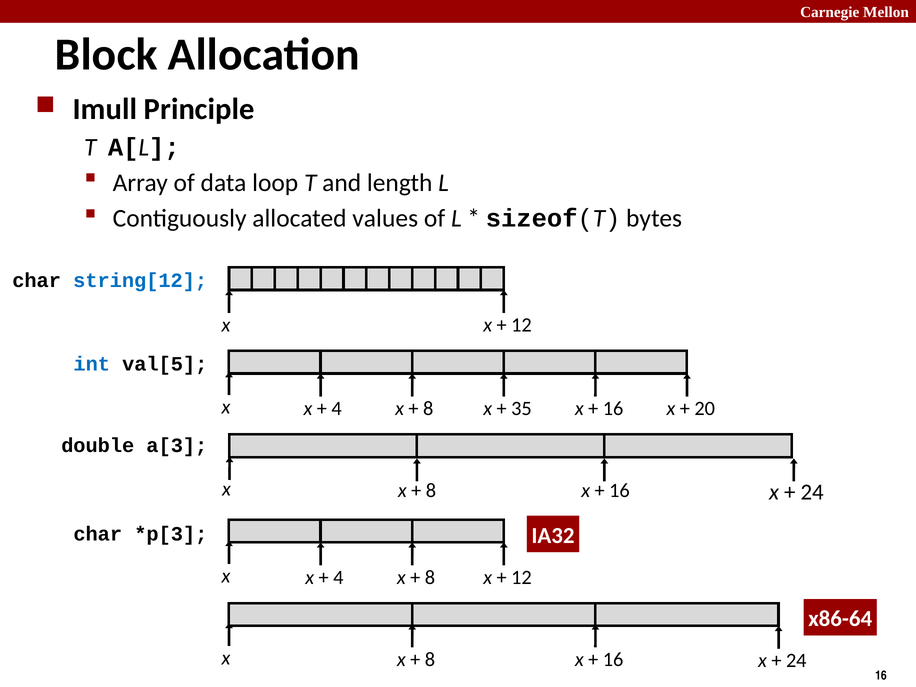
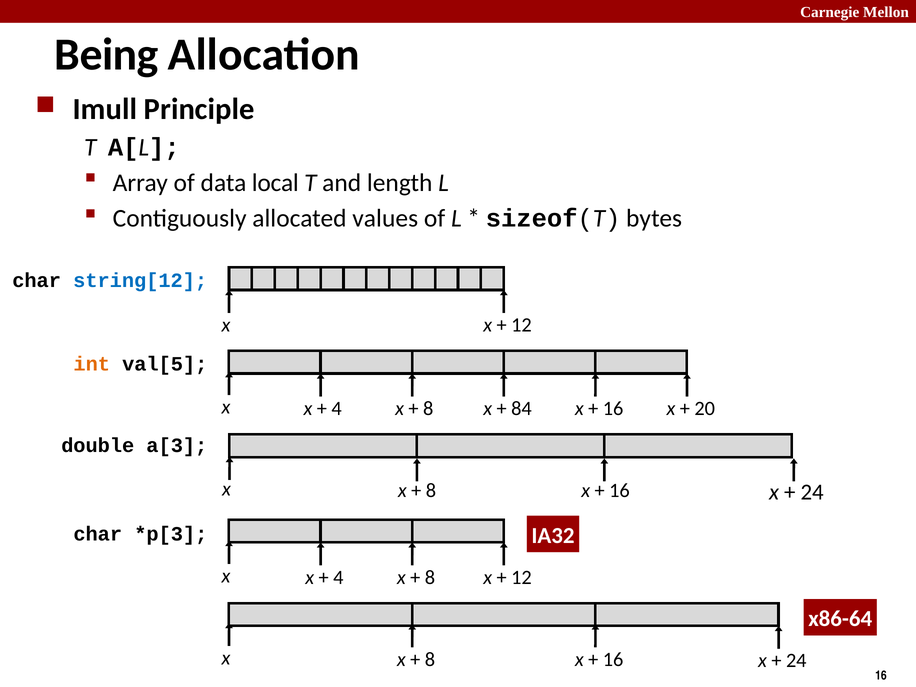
Block: Block -> Being
loop: loop -> local
int colour: blue -> orange
35: 35 -> 84
